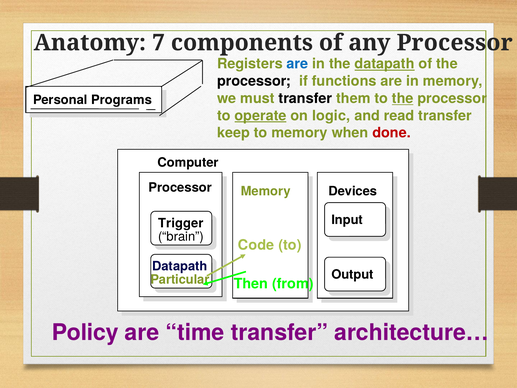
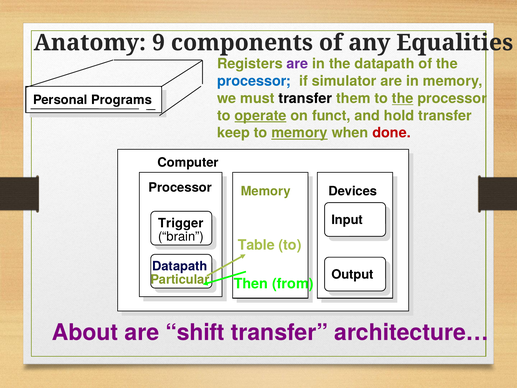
7: 7 -> 9
any Processor: Processor -> Equalities
are at (297, 64) colour: blue -> purple
datapath at (385, 64) underline: present -> none
processor at (254, 81) colour: black -> blue
functions: functions -> simulator
logic: logic -> funct
read: read -> hold
memory at (300, 133) underline: none -> present
Code: Code -> Table
Policy: Policy -> About
time: time -> shift
